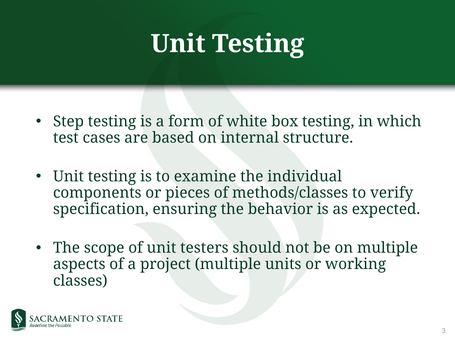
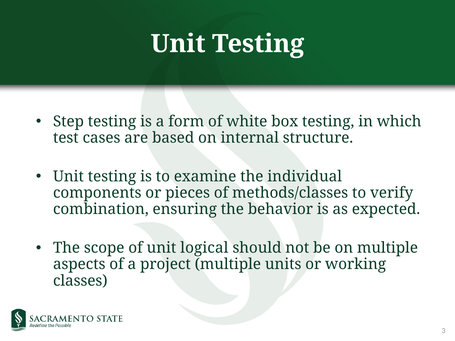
specification: specification -> combination
testers: testers -> logical
